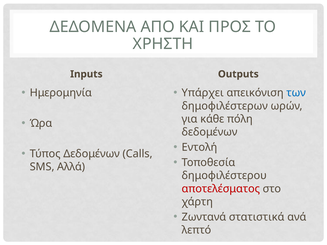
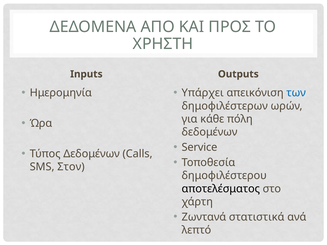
Εντολή: Εντολή -> Service
Αλλά: Αλλά -> Στον
αποτελέσματος colour: red -> black
